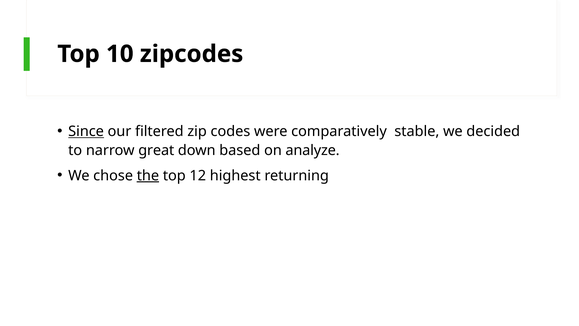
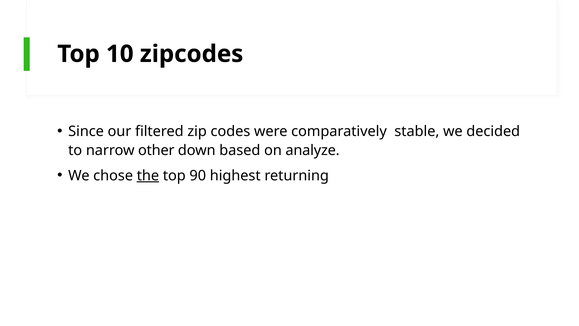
Since underline: present -> none
great: great -> other
12: 12 -> 90
